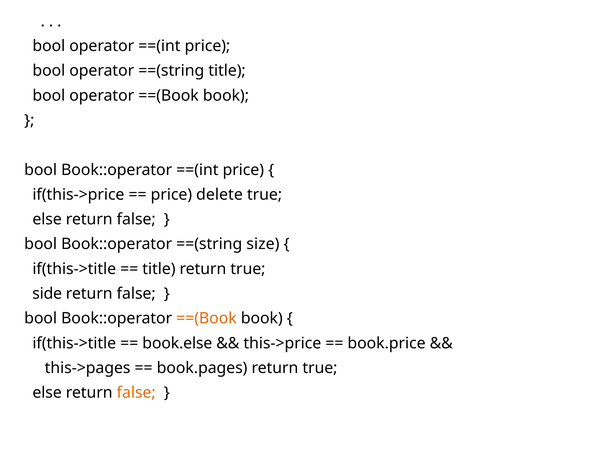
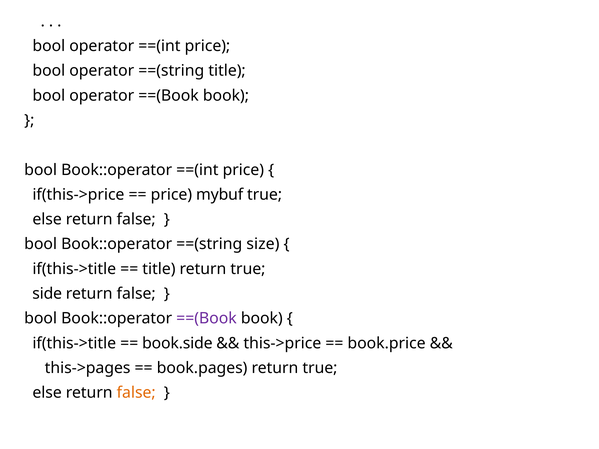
delete: delete -> mybuf
==(Book at (206, 319) colour: orange -> purple
book.else: book.else -> book.side
